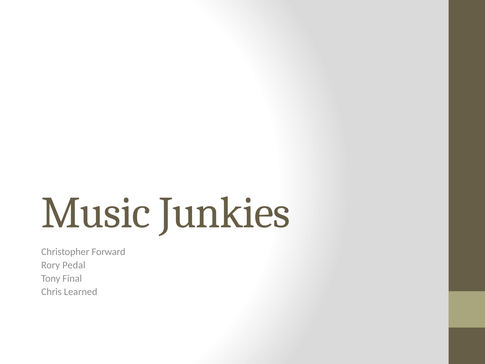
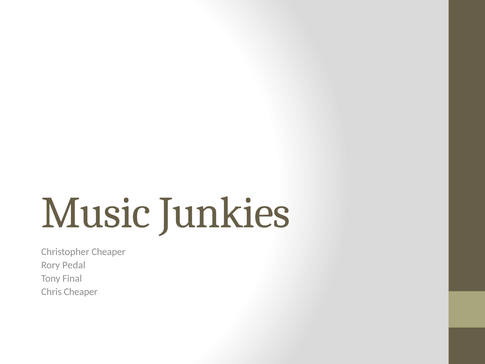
Christopher Forward: Forward -> Cheaper
Chris Learned: Learned -> Cheaper
